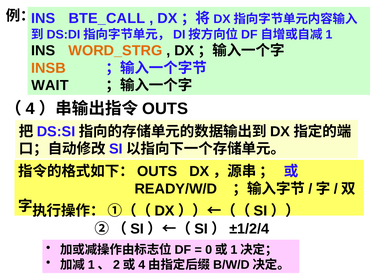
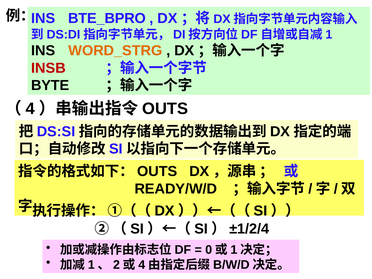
BTE_CALL: BTE_CALL -> BTE_BPRO
INSB colour: orange -> red
WAIT: WAIT -> BYTE
